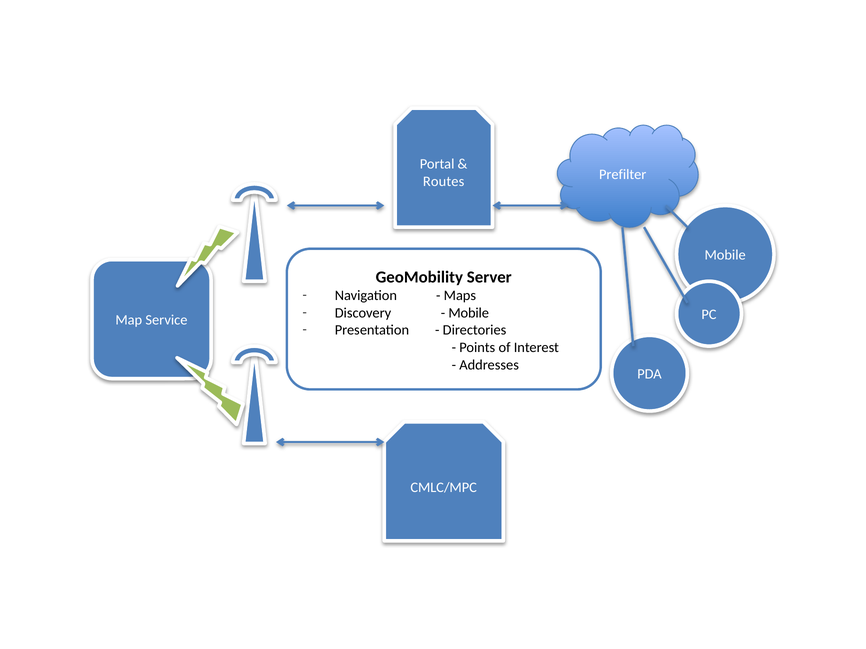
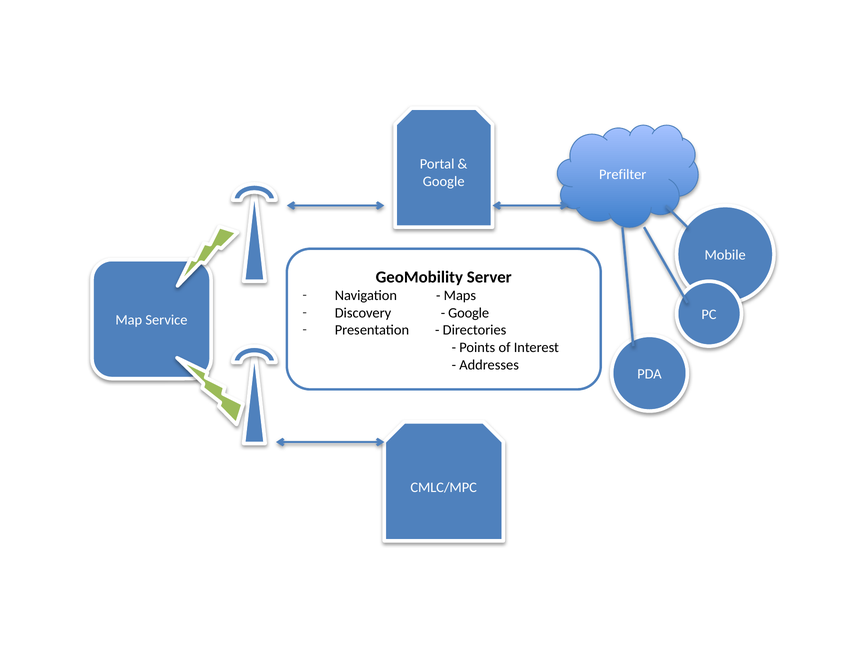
Routes at (444, 181): Routes -> Google
Mobile at (469, 313): Mobile -> Google
